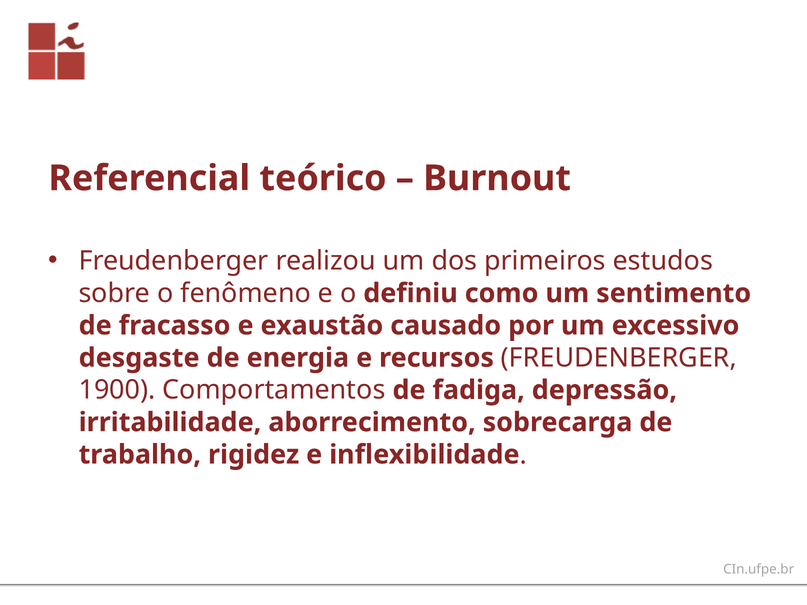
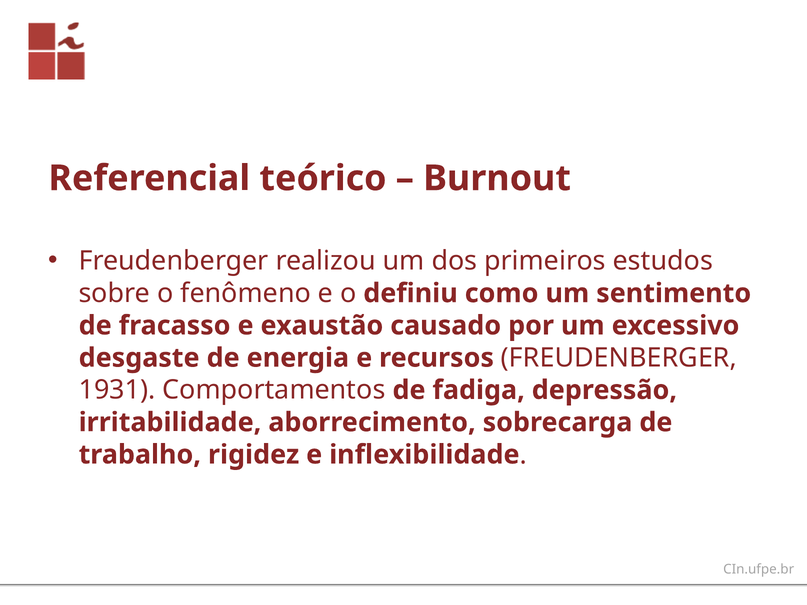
1900: 1900 -> 1931
